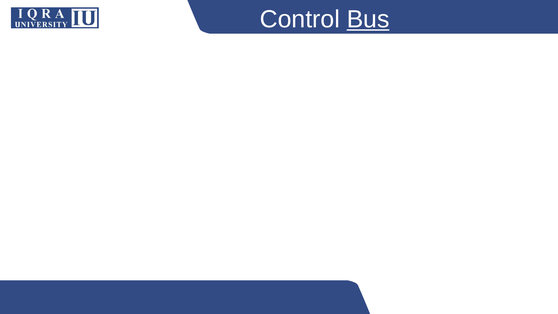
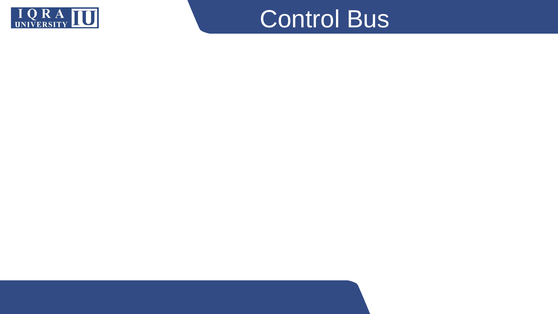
Bus underline: present -> none
